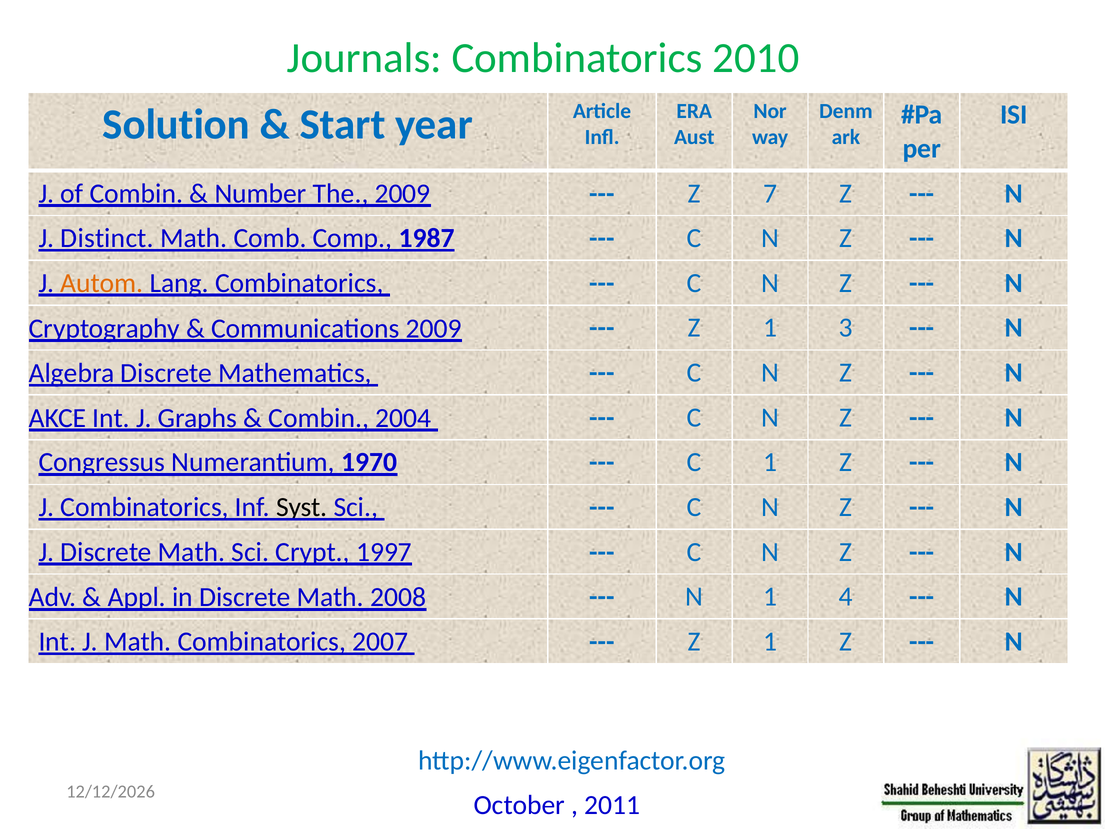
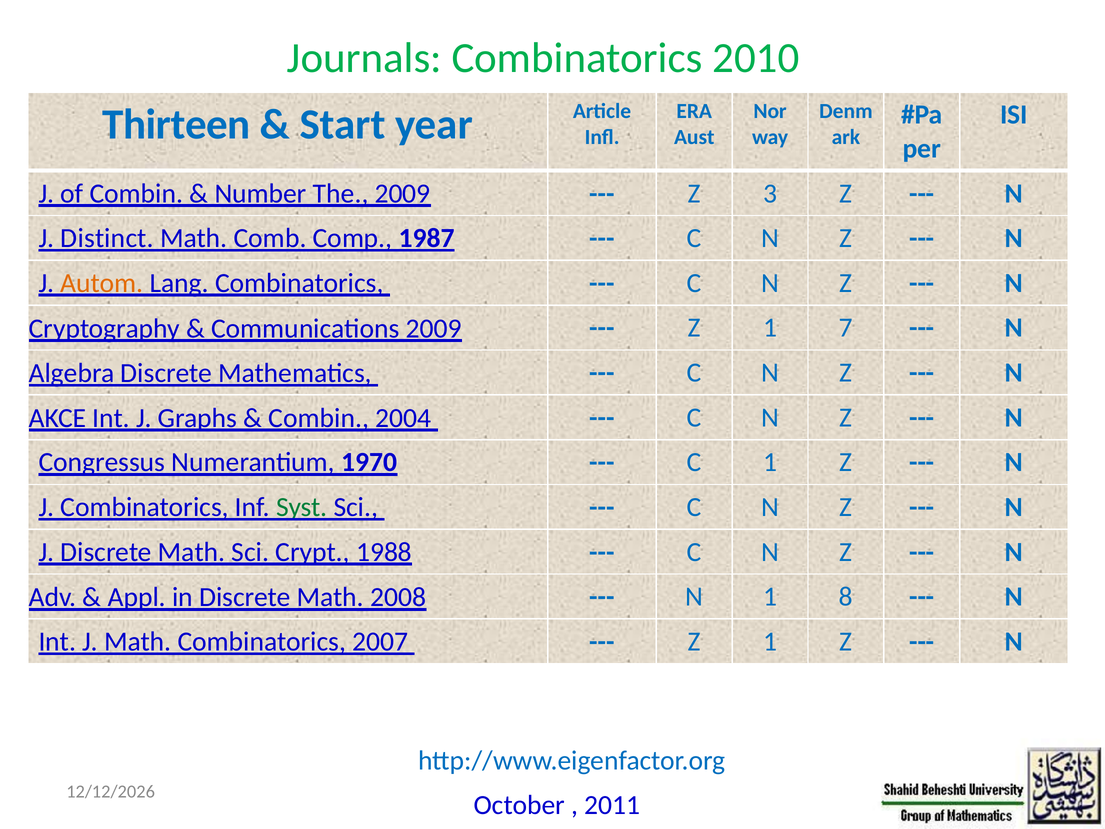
Solution: Solution -> Thirteen
7: 7 -> 3
3: 3 -> 7
Syst colour: black -> green
1997: 1997 -> 1988
4: 4 -> 8
